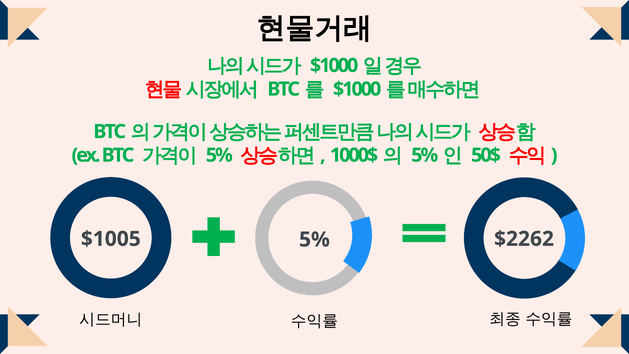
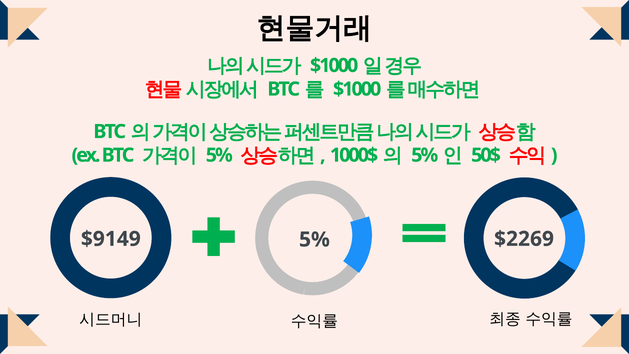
$1005: $1005 -> $9149
$2262: $2262 -> $2269
